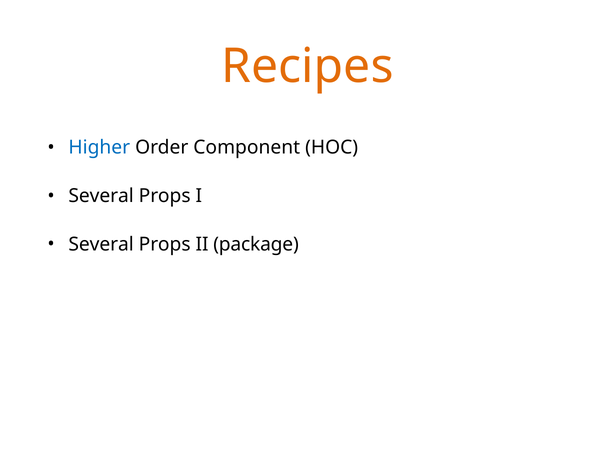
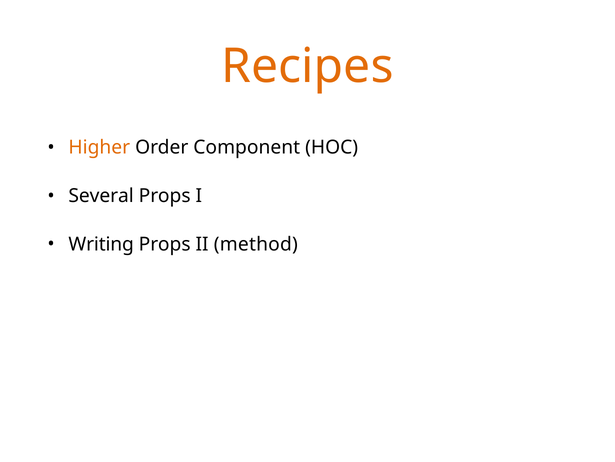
Higher colour: blue -> orange
Several at (101, 244): Several -> Writing
package: package -> method
